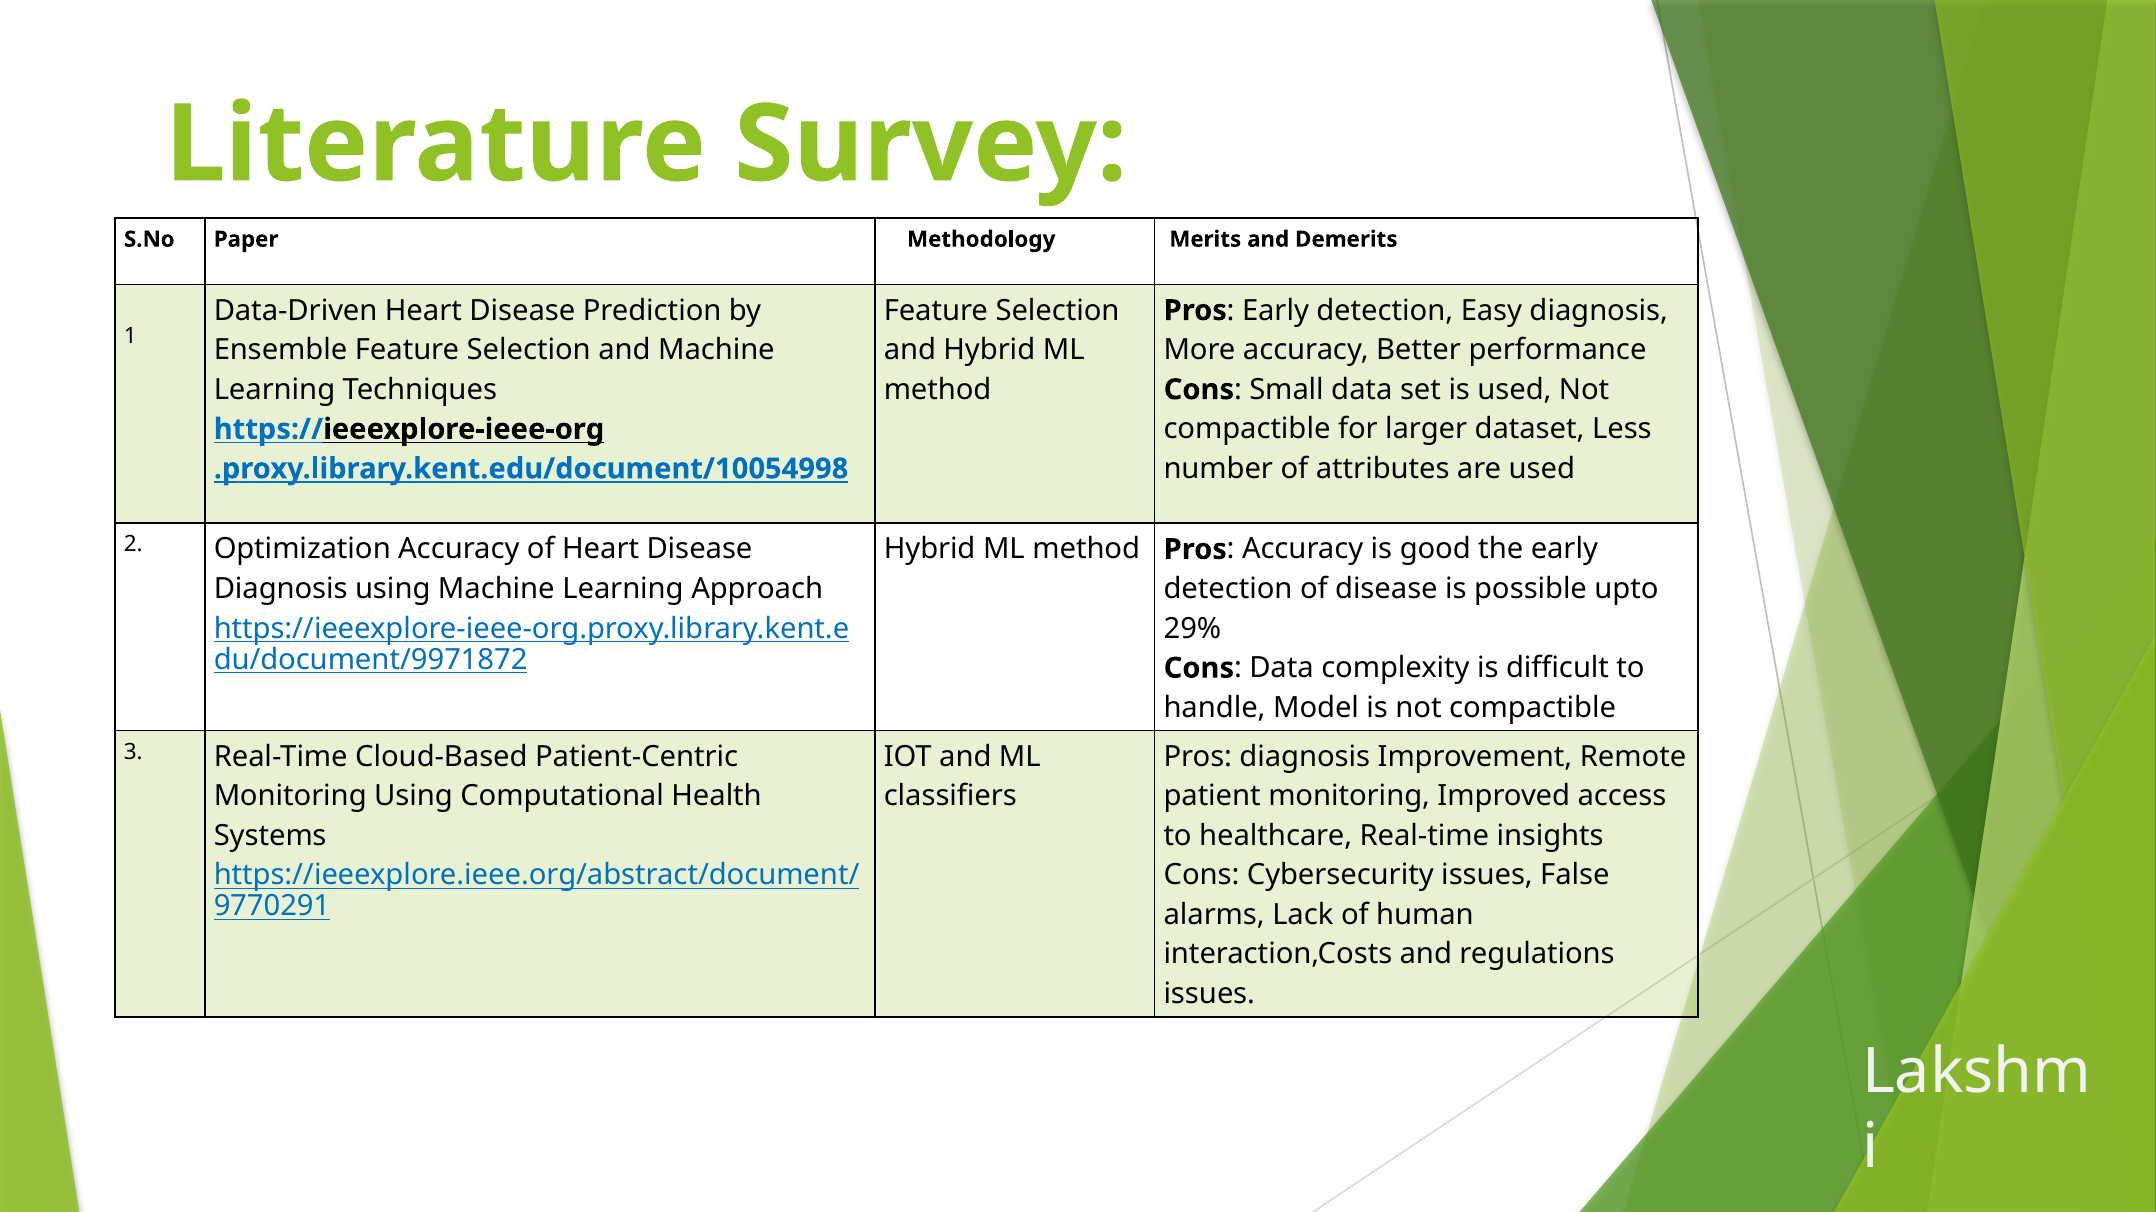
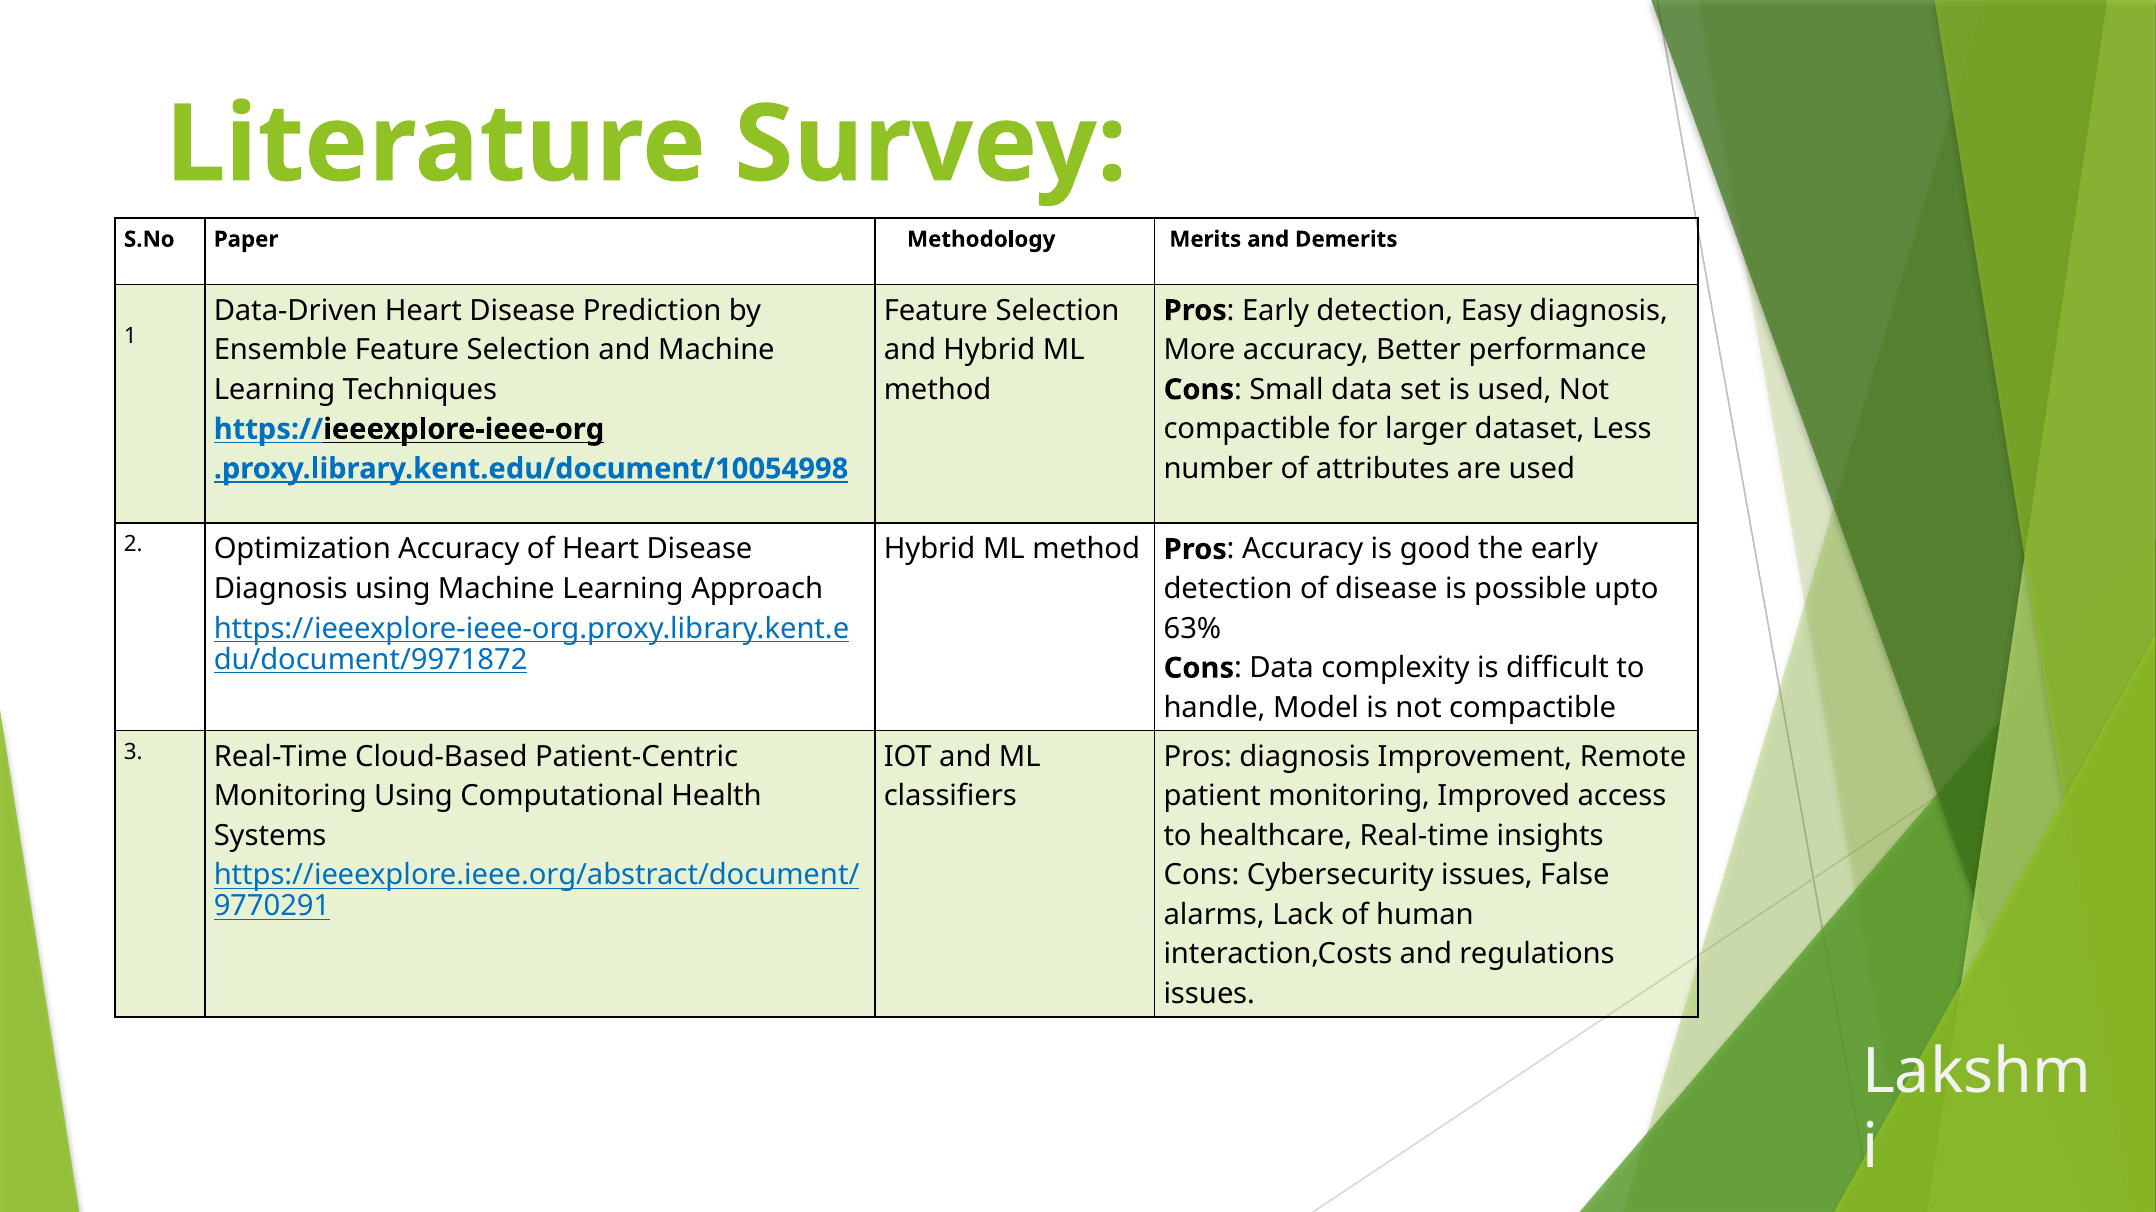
29%: 29% -> 63%
